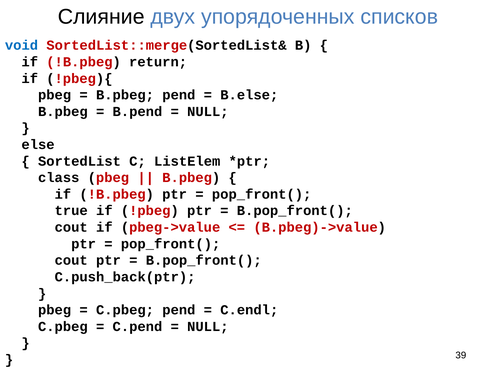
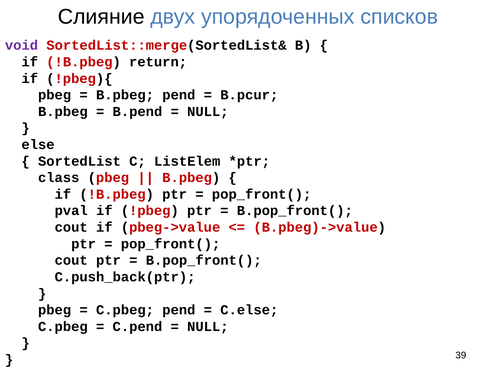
void colour: blue -> purple
B.else: B.else -> B.pcur
true: true -> pval
C.endl: C.endl -> C.else
